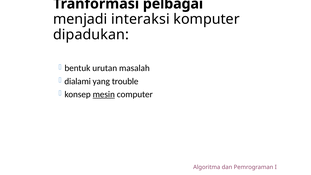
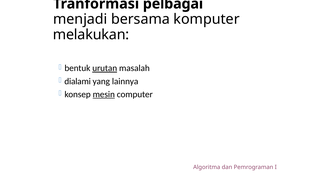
interaksi: interaksi -> bersama
dipadukan: dipadukan -> melakukan
urutan underline: none -> present
trouble: trouble -> lainnya
